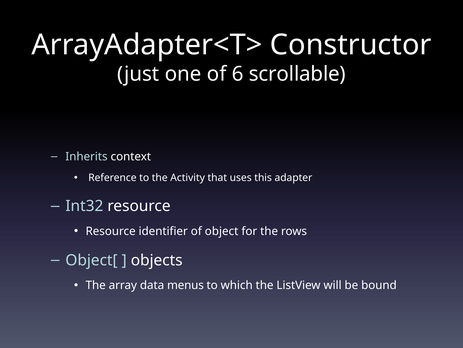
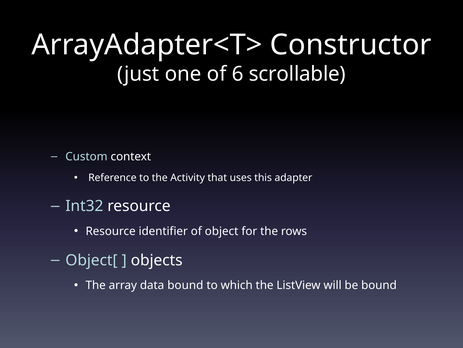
Inherits: Inherits -> Custom
data menus: menus -> bound
